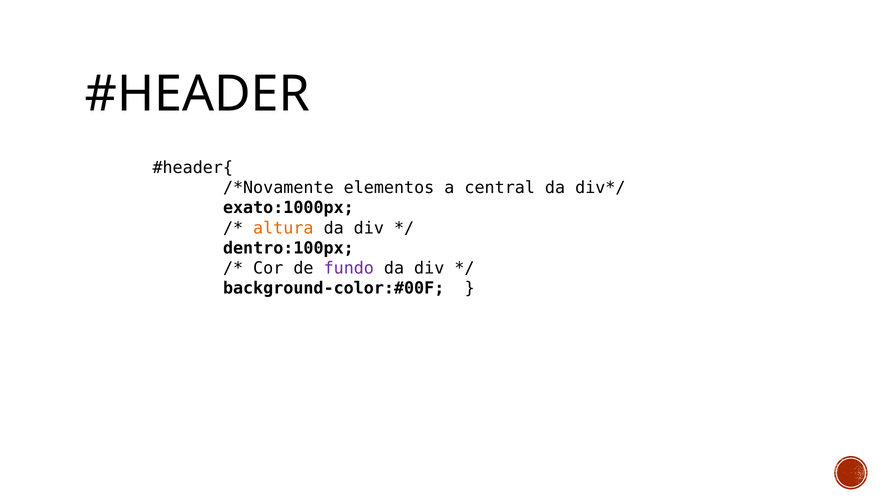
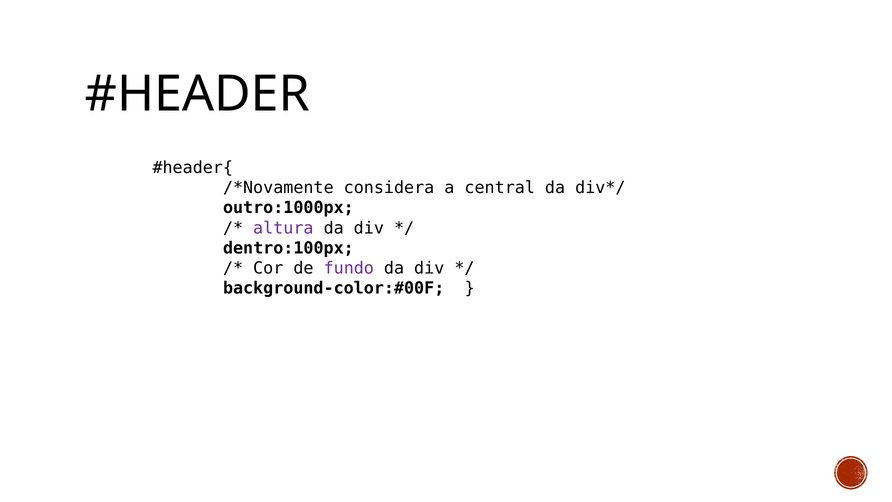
elementos: elementos -> considera
exato:1000px: exato:1000px -> outro:1000px
altura colour: orange -> purple
